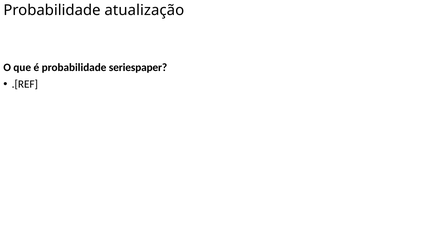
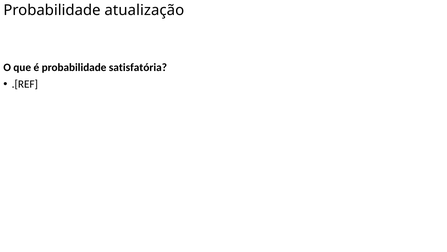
seriespaper: seriespaper -> satisfatória
